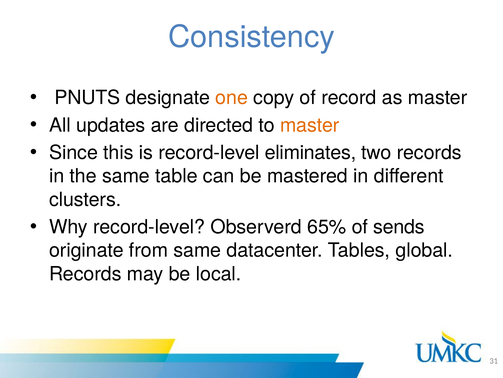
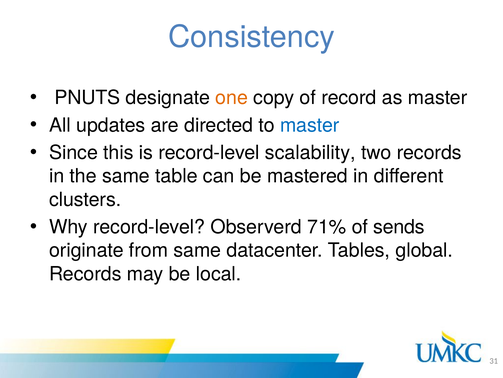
master at (310, 125) colour: orange -> blue
eliminates: eliminates -> scalability
65%: 65% -> 71%
